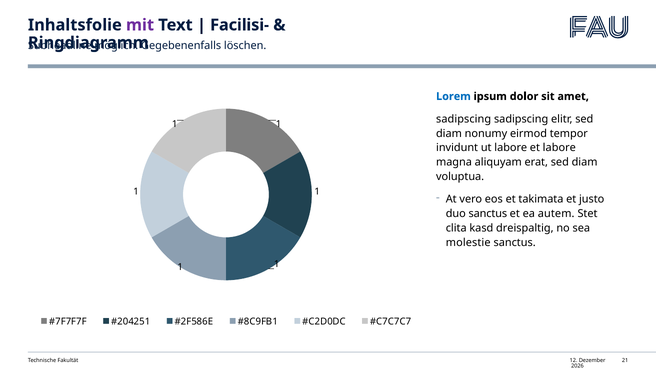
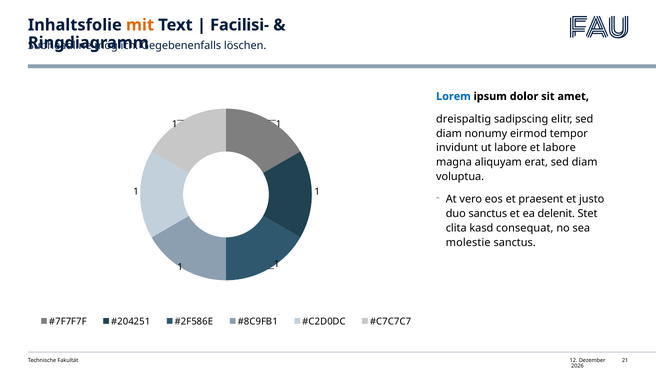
mit colour: purple -> orange
sadipscing at (464, 119): sadipscing -> dreispaltig
takimata: takimata -> praesent
autem: autem -> delenit
dreispaltig: dreispaltig -> consequat
